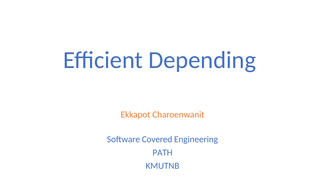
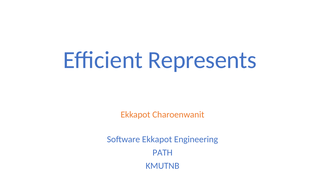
Depending: Depending -> Represents
Software Covered: Covered -> Ekkapot
